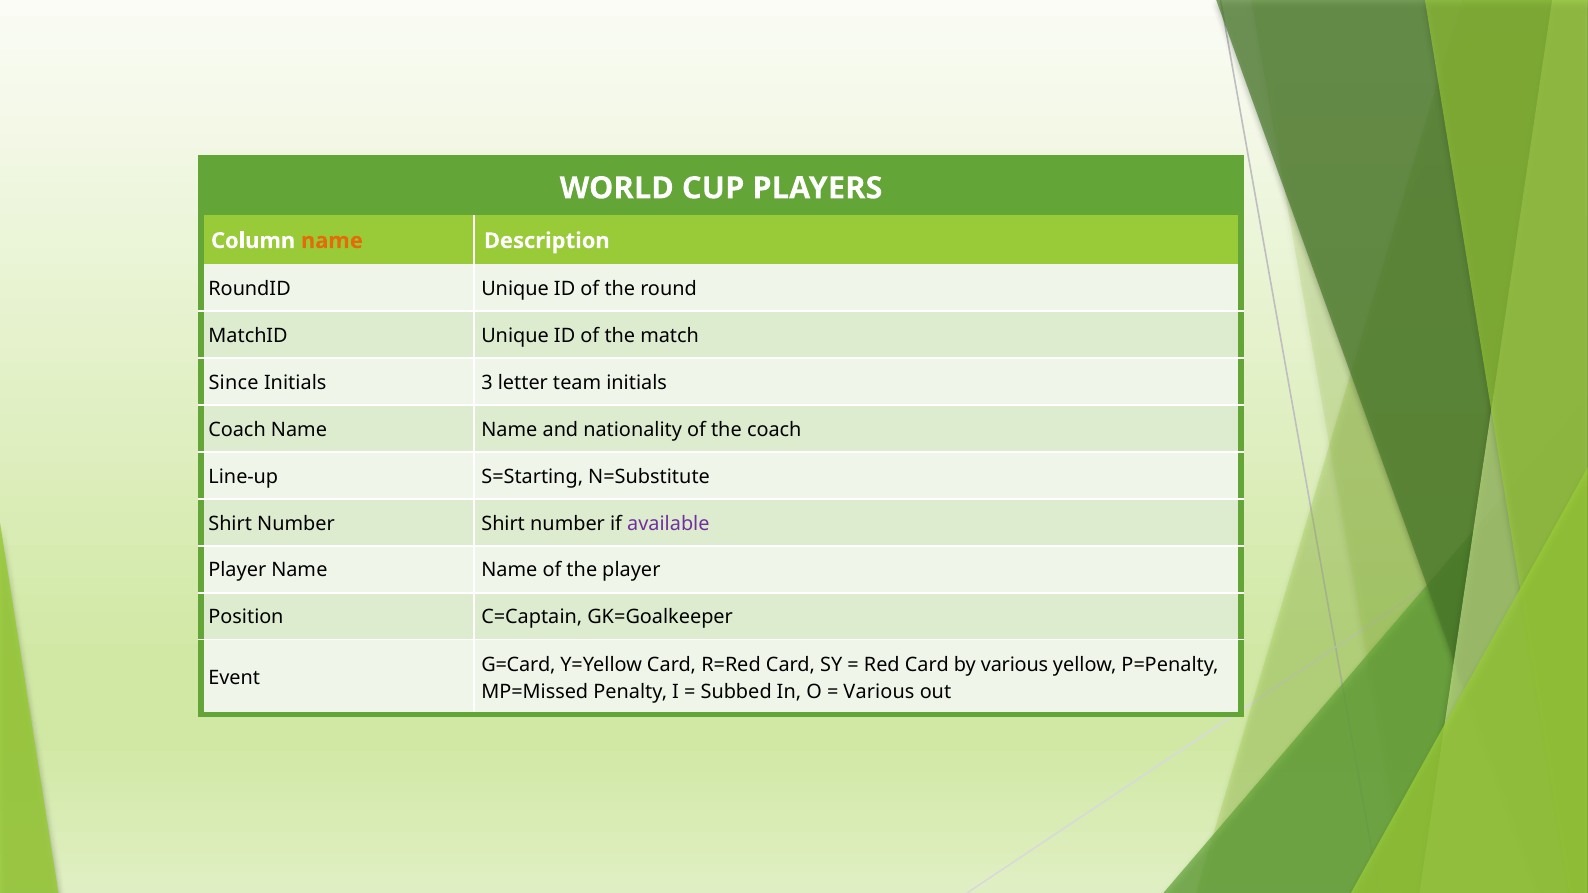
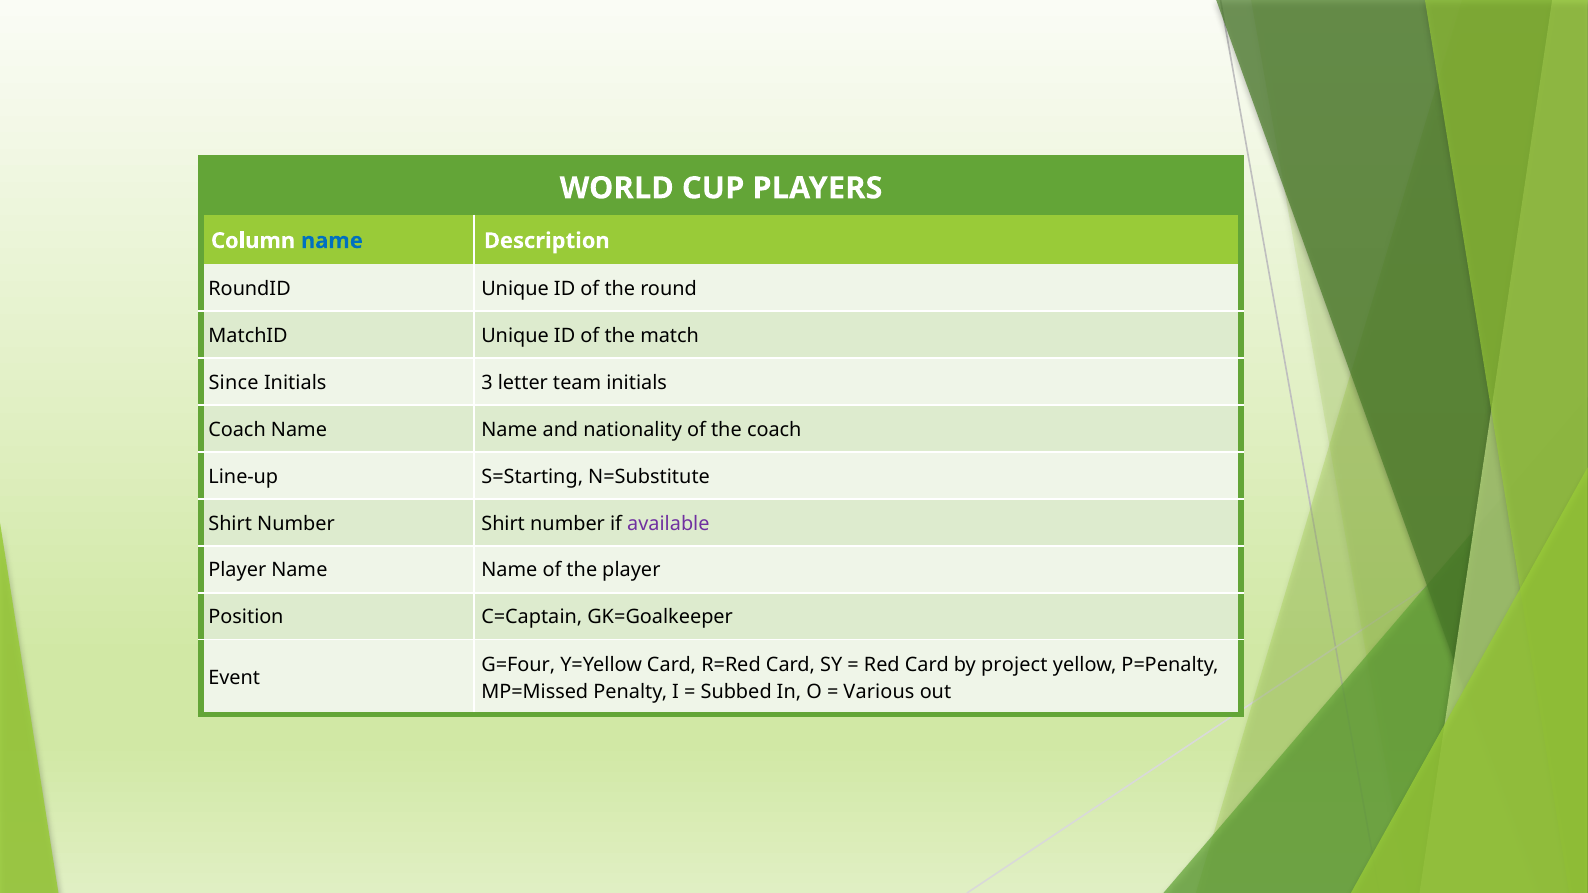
name at (332, 241) colour: orange -> blue
G=Card: G=Card -> G=Four
by various: various -> project
